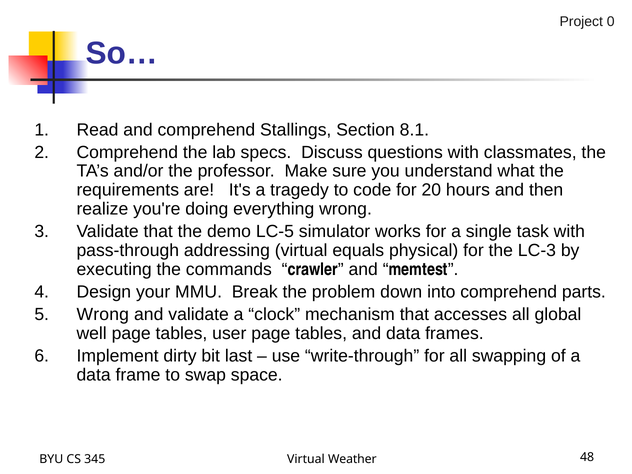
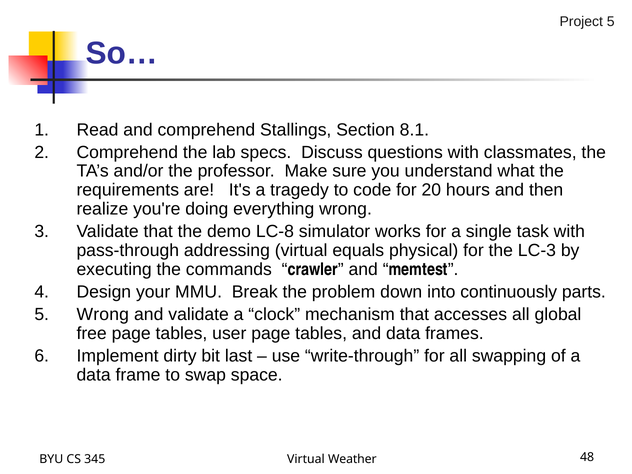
Project 0: 0 -> 5
LC-5: LC-5 -> LC-8
into comprehend: comprehend -> continuously
well: well -> free
